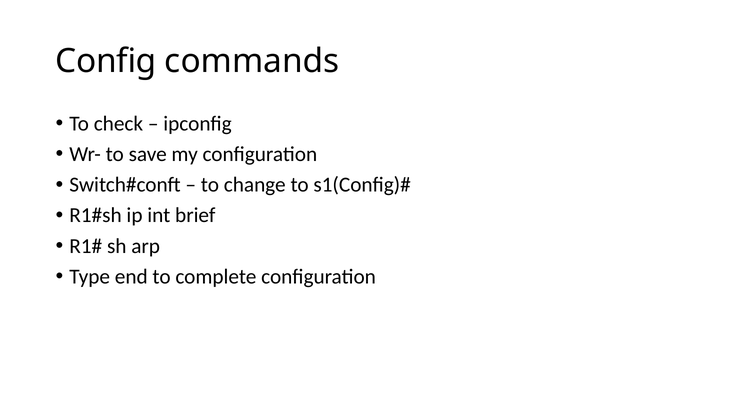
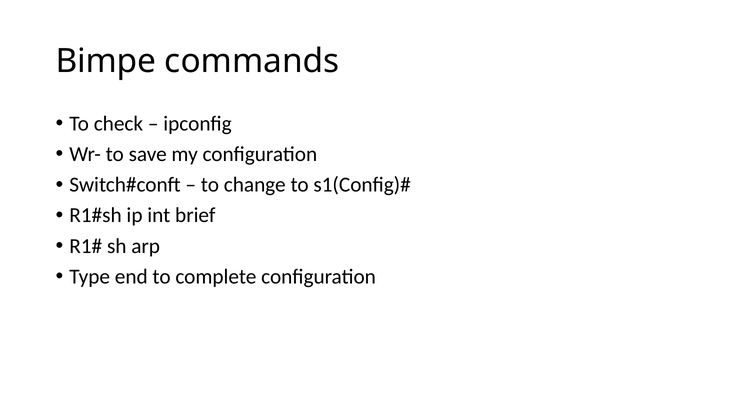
Config: Config -> Bimpe
